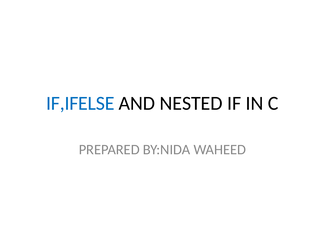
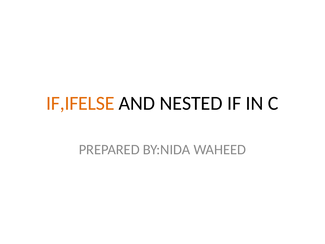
IF,IFELSE colour: blue -> orange
